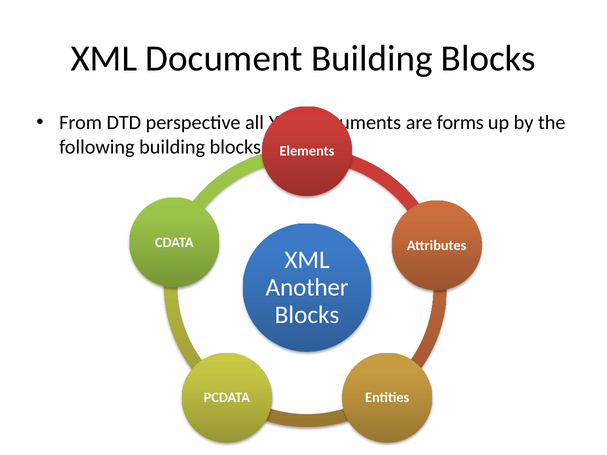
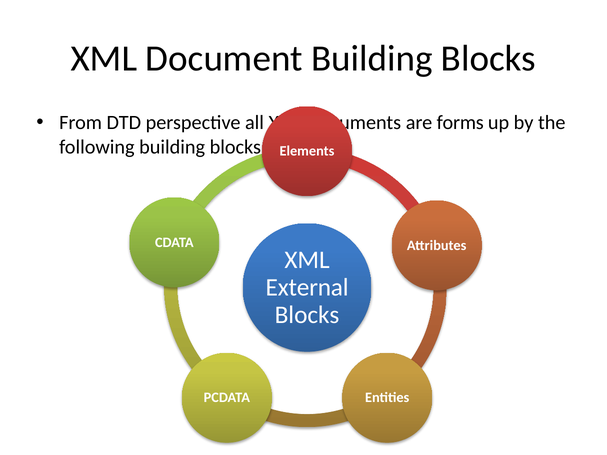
Another: Another -> External
